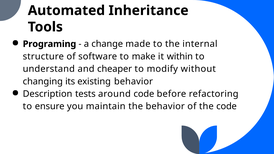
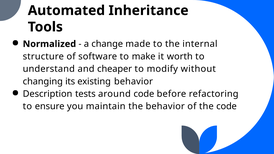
Programing: Programing -> Normalized
within: within -> worth
